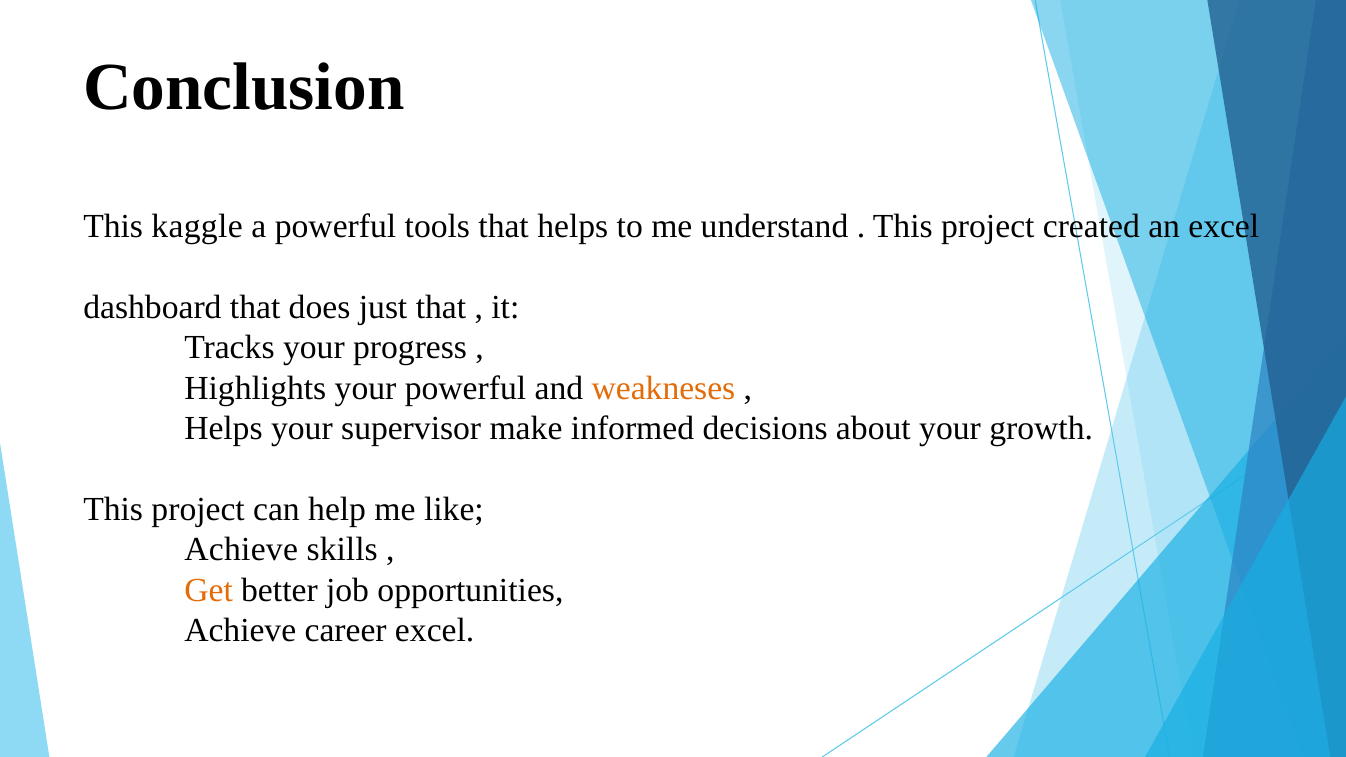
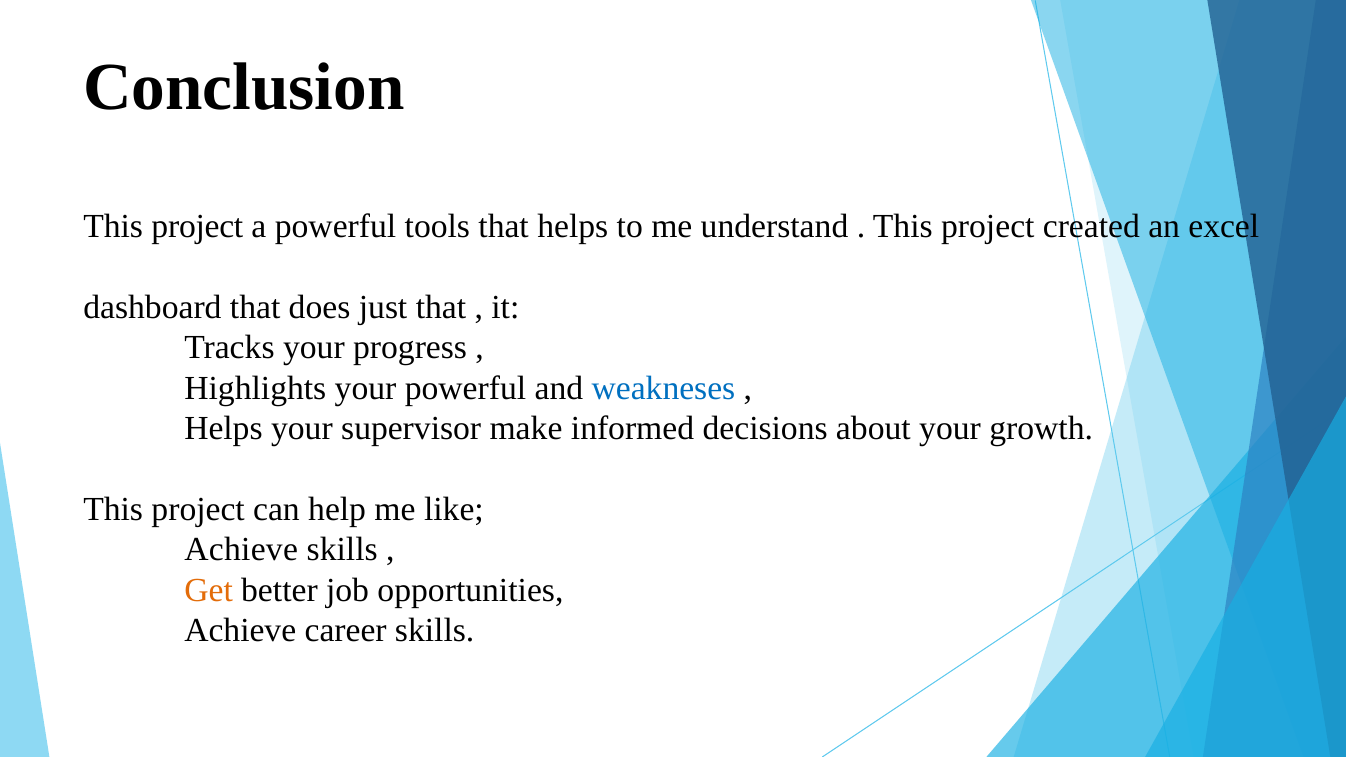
kaggle at (197, 227): kaggle -> project
weakneses colour: orange -> blue
career excel: excel -> skills
